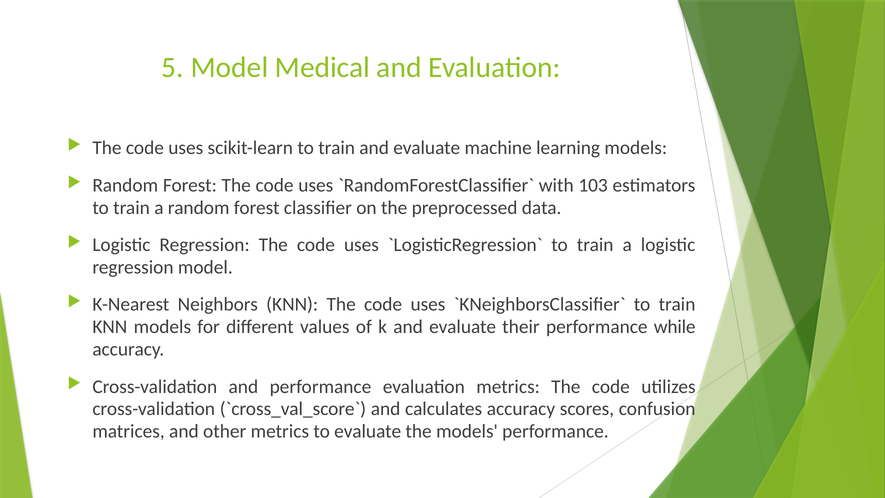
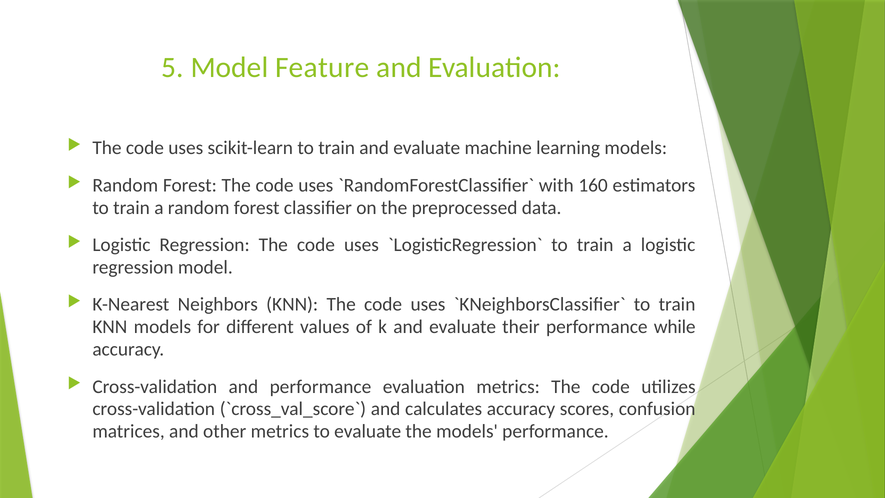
Medical: Medical -> Feature
103: 103 -> 160
